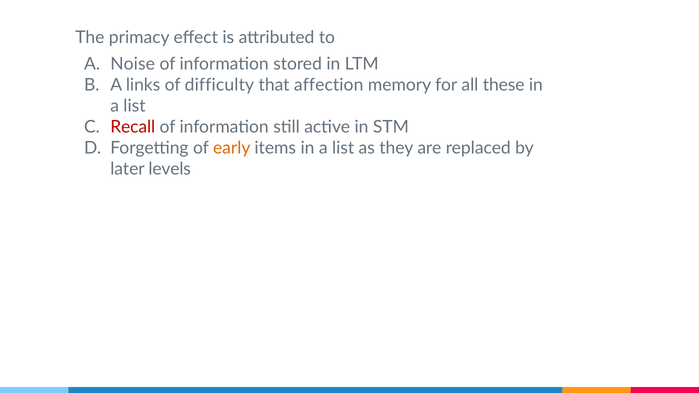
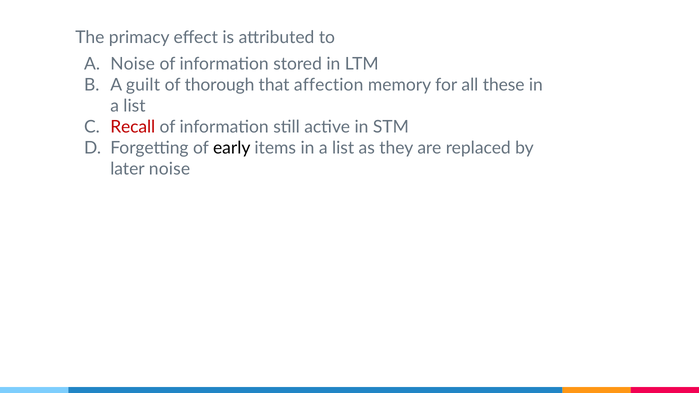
links: links -> guilt
difficulty: difficulty -> thorough
early colour: orange -> black
later levels: levels -> noise
